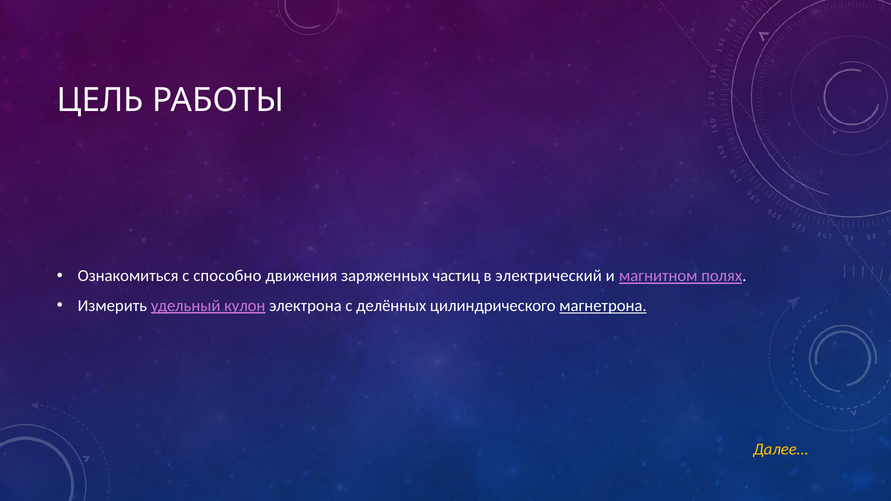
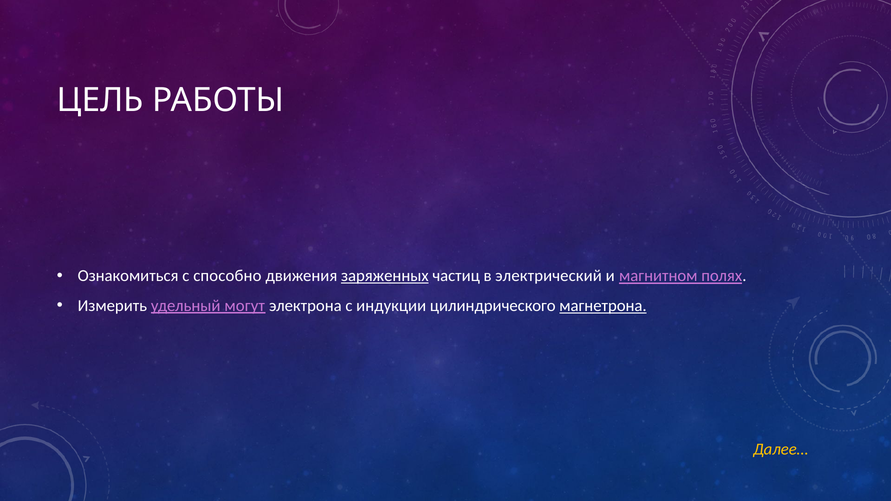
заряженных underline: none -> present
кулон: кулон -> могут
делённых: делённых -> индукции
